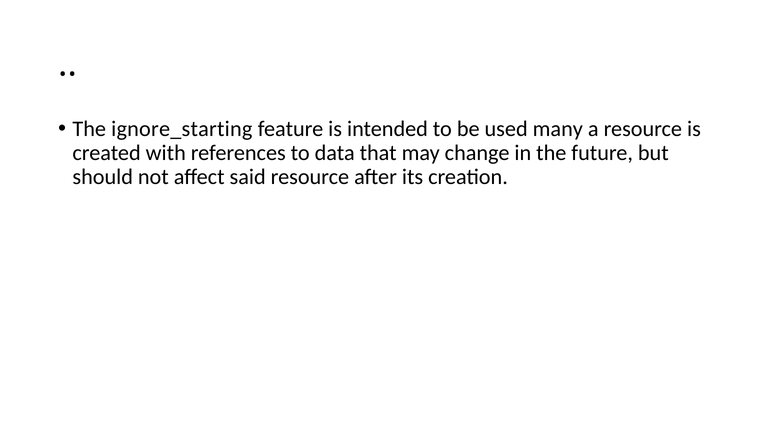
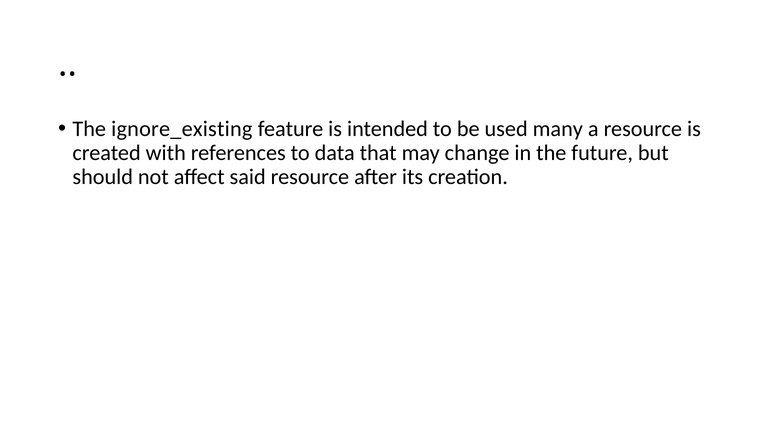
ignore_starting: ignore_starting -> ignore_existing
